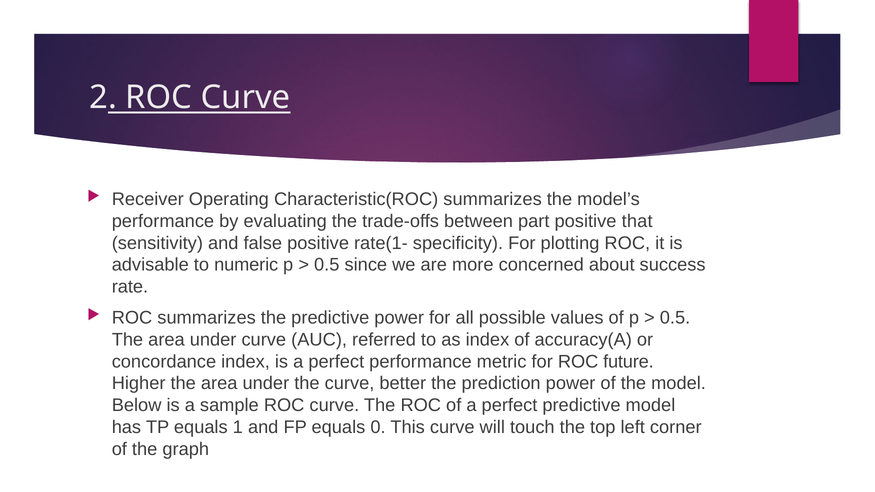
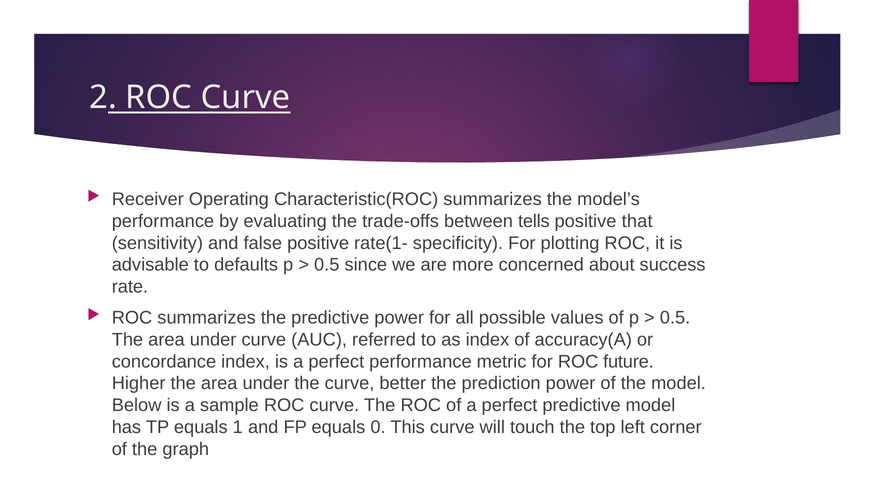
part: part -> tells
numeric: numeric -> defaults
